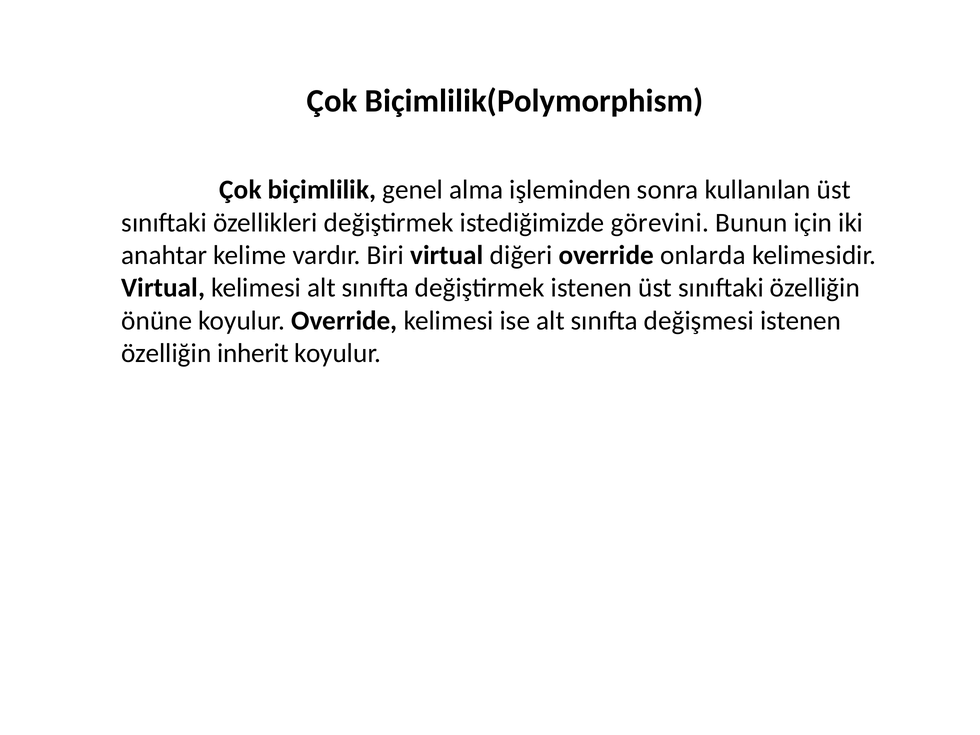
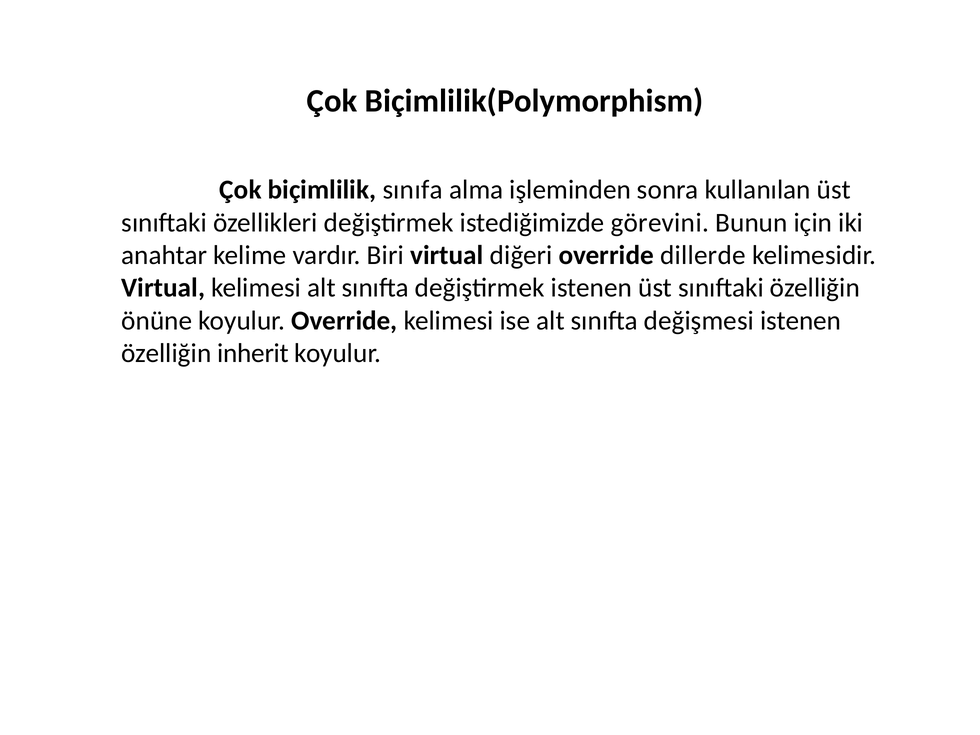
genel: genel -> sınıfa
onlarda: onlarda -> dillerde
